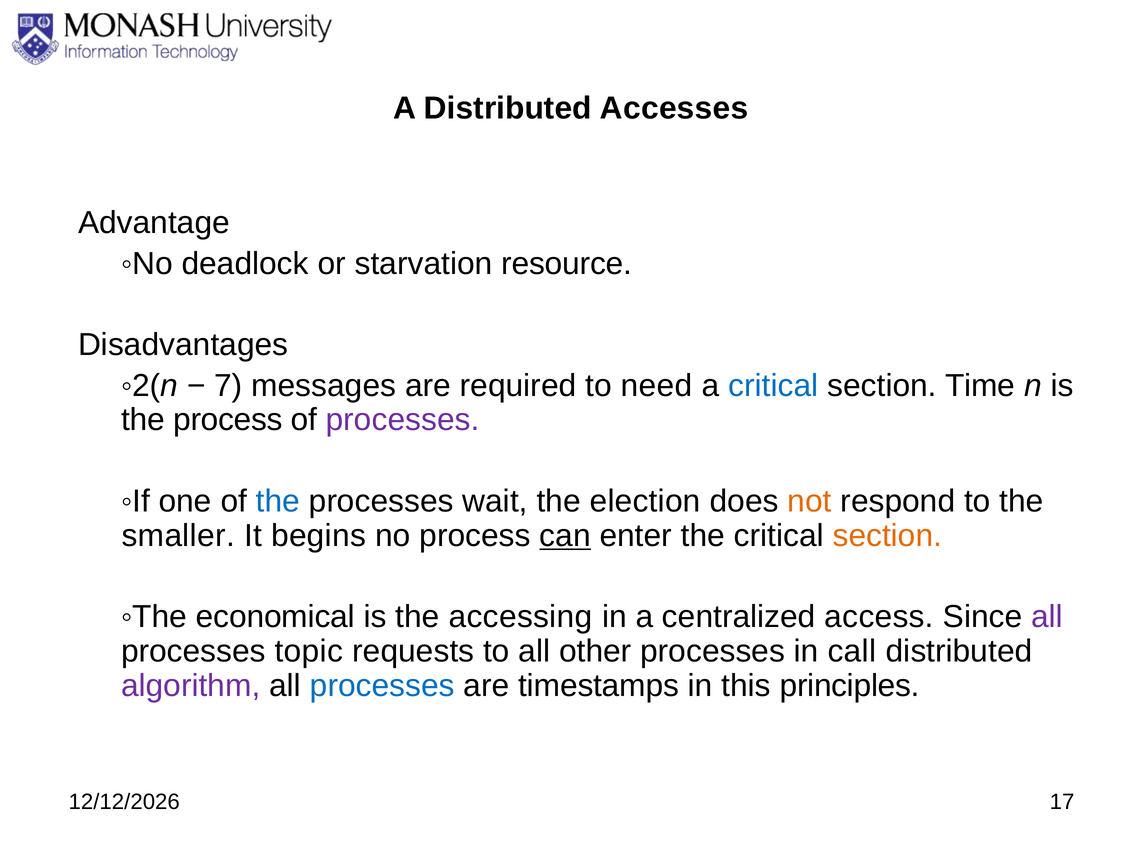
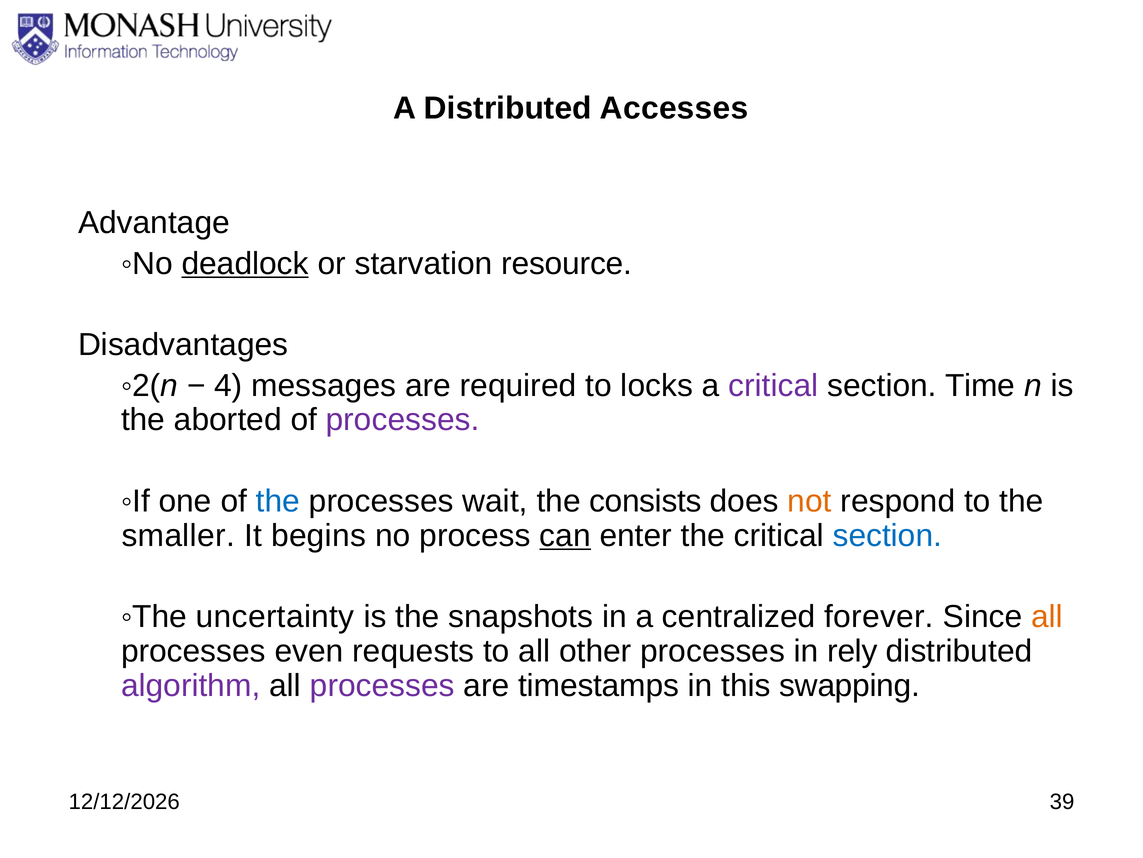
deadlock underline: none -> present
7: 7 -> 4
need: need -> locks
critical at (773, 385) colour: blue -> purple
the process: process -> aborted
election: election -> consists
section at (887, 535) colour: orange -> blue
economical: economical -> uncertainty
accessing: accessing -> snapshots
access: access -> forever
all at (1047, 616) colour: purple -> orange
topic: topic -> even
call: call -> rely
processes at (382, 685) colour: blue -> purple
principles: principles -> swapping
17: 17 -> 39
